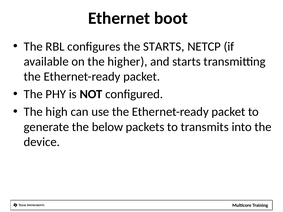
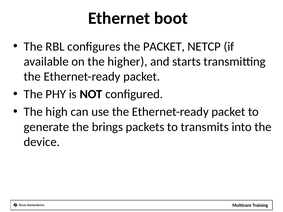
the STARTS: STARTS -> PACKET
below: below -> brings
